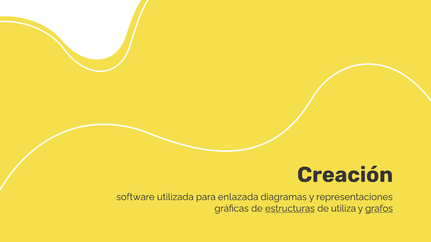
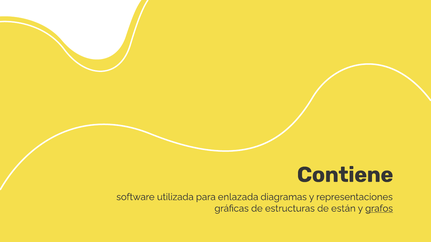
Creación: Creación -> Contiene
estructuras underline: present -> none
utiliza: utiliza -> están
